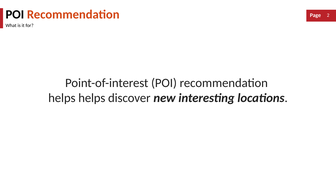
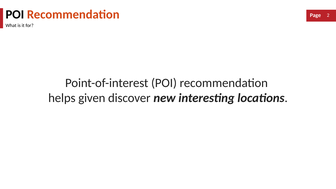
helps helps: helps -> given
